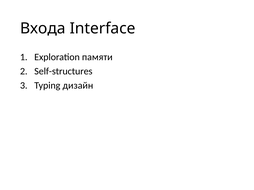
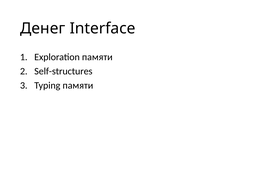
Входа: Входа -> Денег
Typing дизайн: дизайн -> памяти
